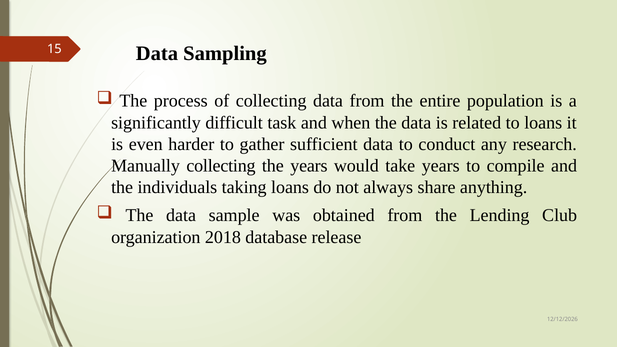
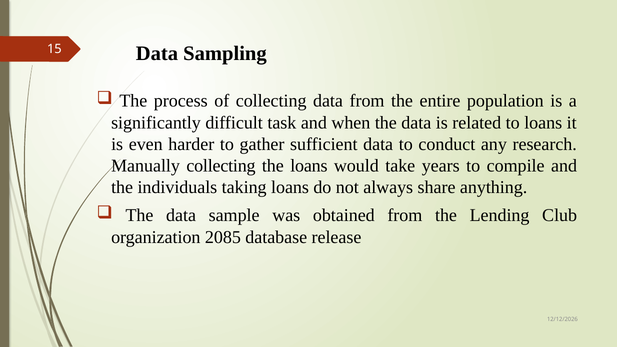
the years: years -> loans
2018: 2018 -> 2085
